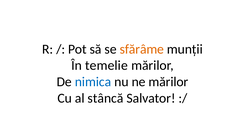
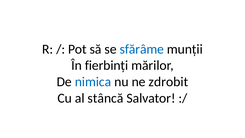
sfărâme colour: orange -> blue
temelie: temelie -> fierbinți
ne mărilor: mărilor -> zdrobit
